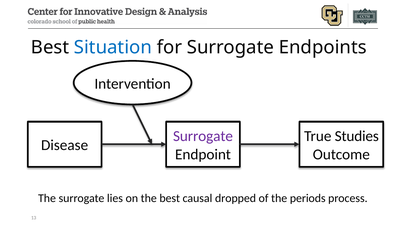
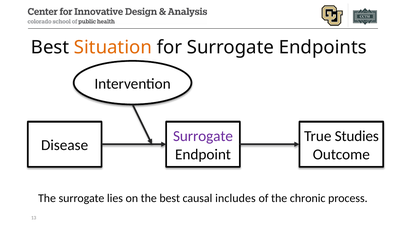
Situation colour: blue -> orange
dropped: dropped -> includes
periods: periods -> chronic
